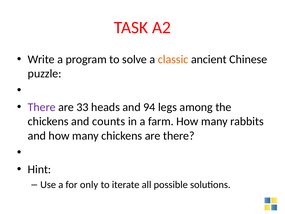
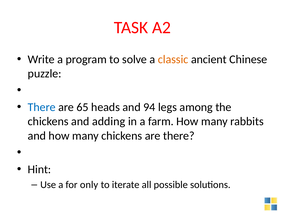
There at (42, 107) colour: purple -> blue
33: 33 -> 65
counts: counts -> adding
